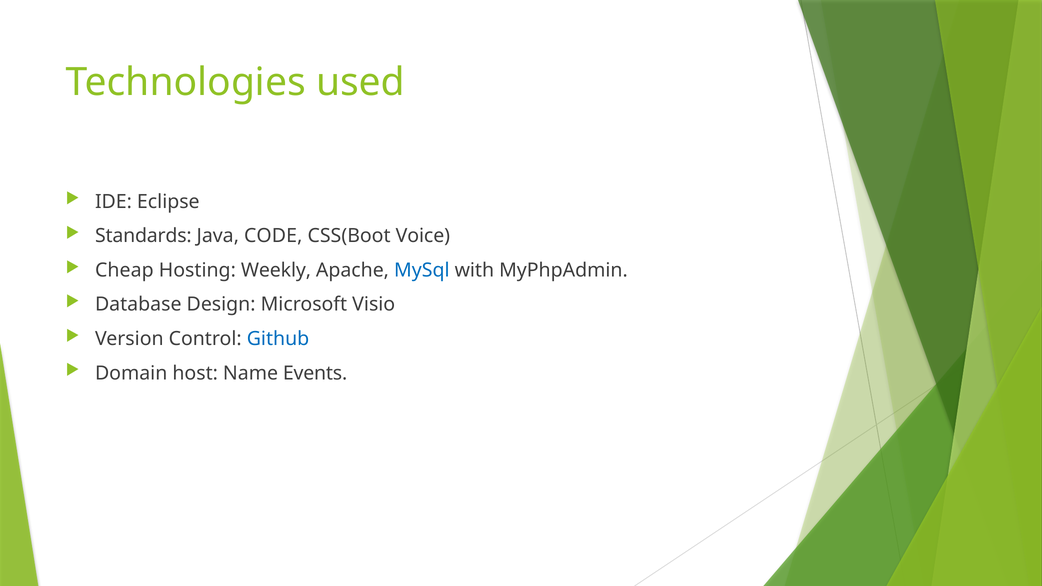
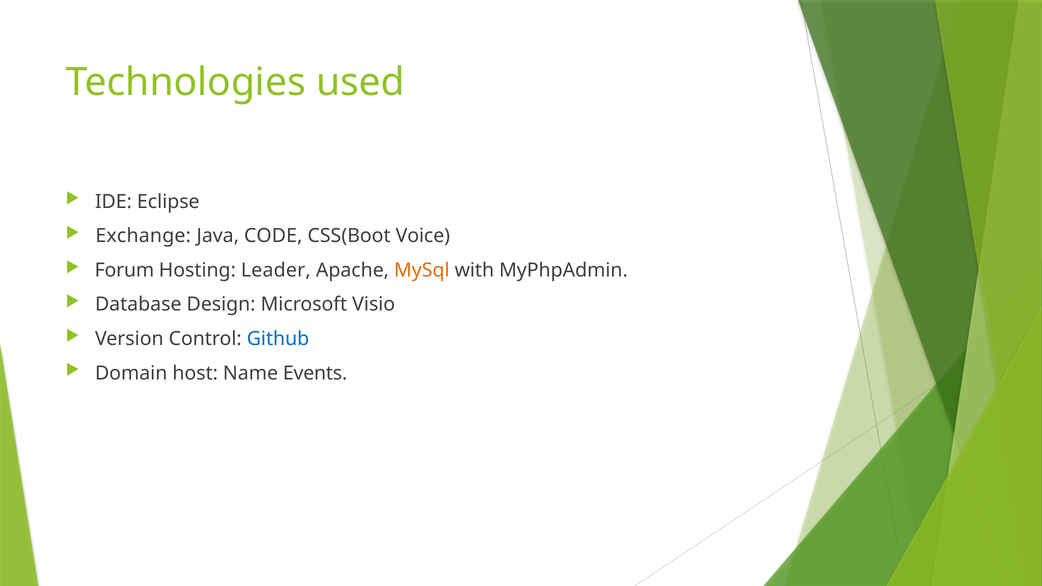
Standards: Standards -> Exchange
Cheap: Cheap -> Forum
Weekly: Weekly -> Leader
MySql colour: blue -> orange
